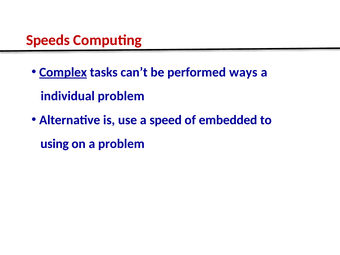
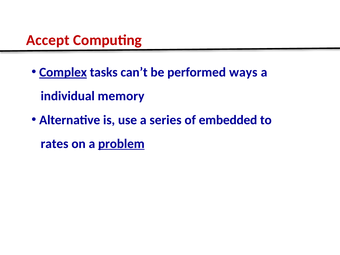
Speeds: Speeds -> Accept
individual problem: problem -> memory
speed: speed -> series
using: using -> rates
problem at (121, 144) underline: none -> present
